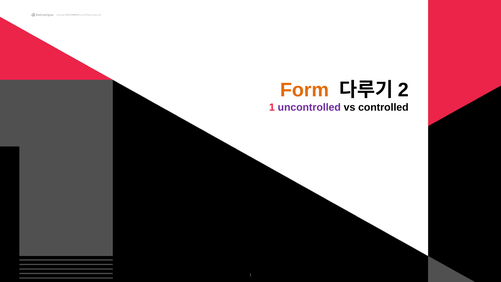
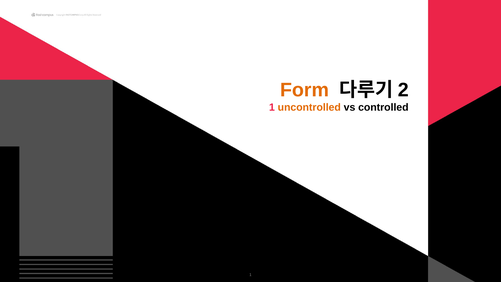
uncontrolled colour: purple -> orange
